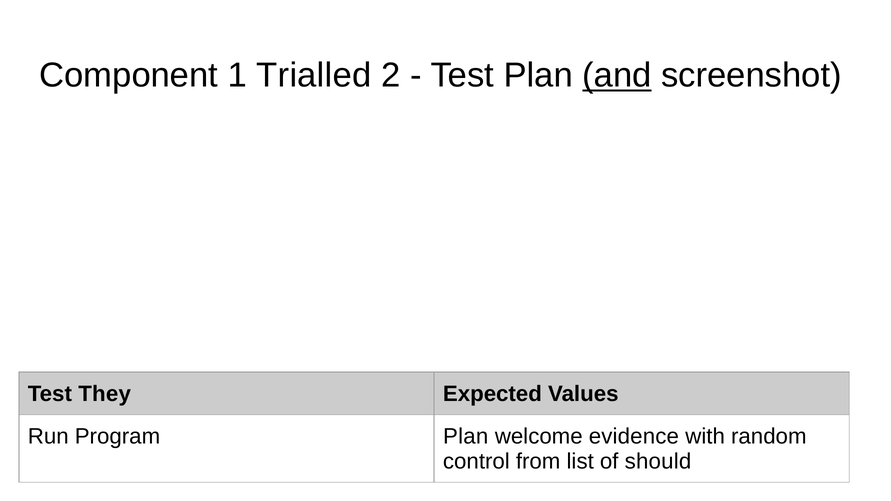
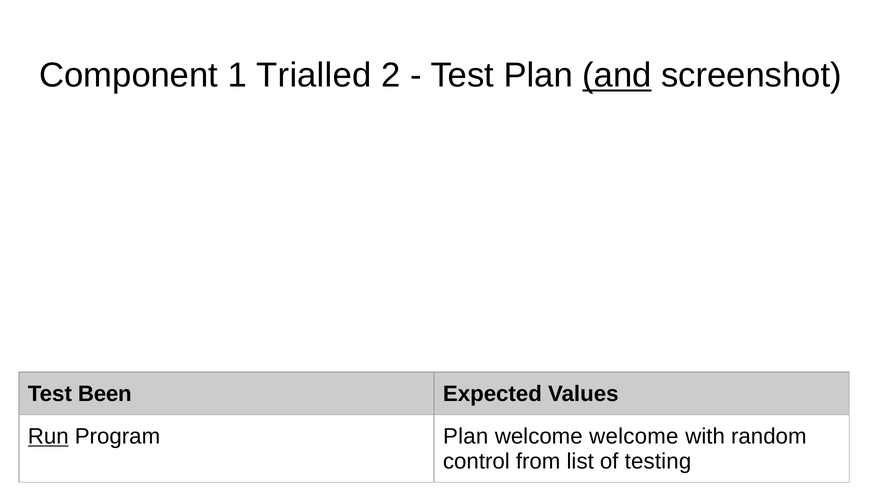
They: They -> Been
Run underline: none -> present
welcome evidence: evidence -> welcome
should: should -> testing
